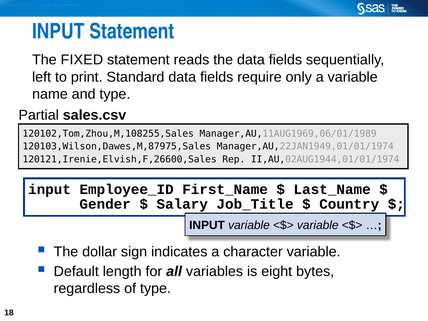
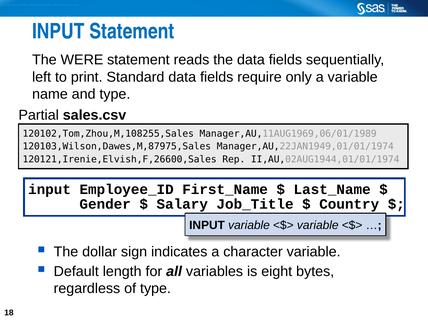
FIXED: FIXED -> WERE
